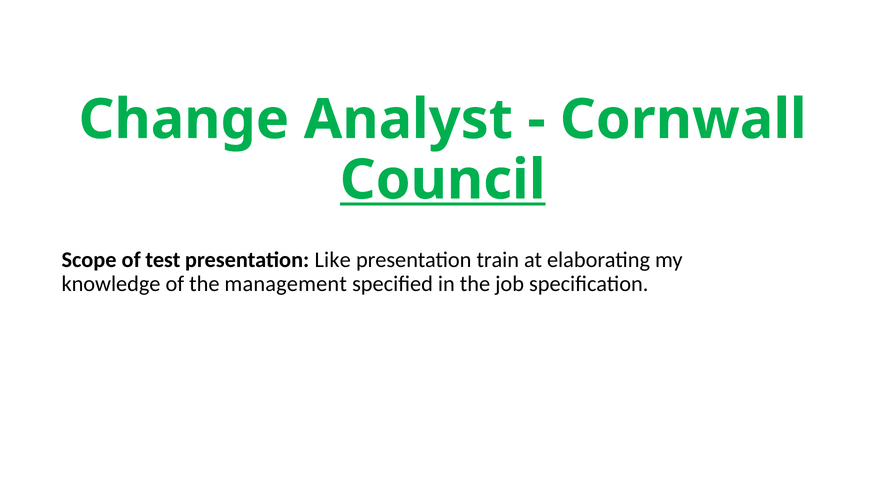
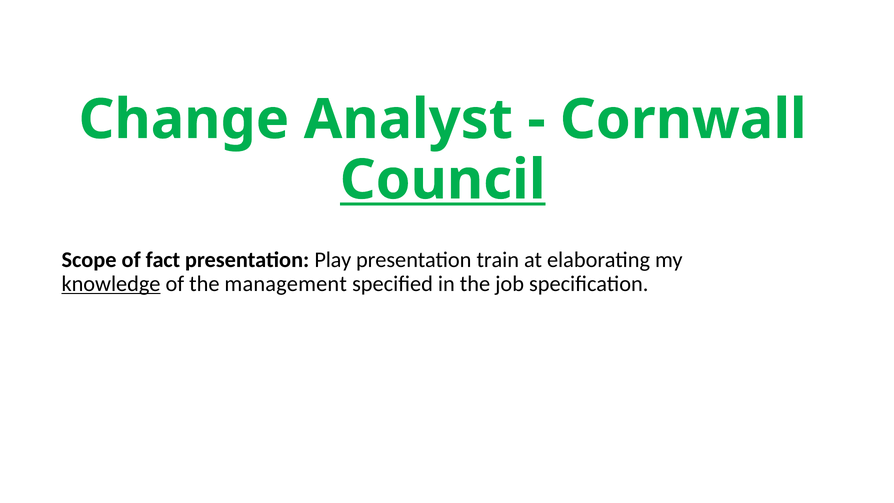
test: test -> fact
Like: Like -> Play
knowledge underline: none -> present
